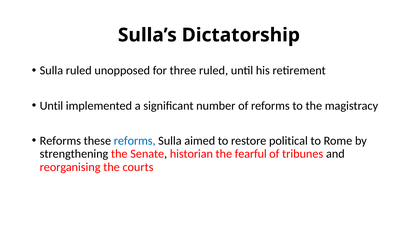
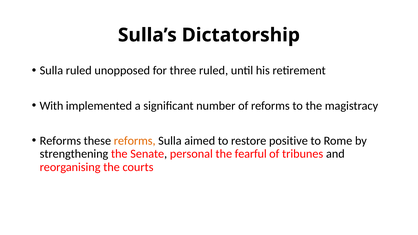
Until at (51, 106): Until -> With
reforms at (135, 141) colour: blue -> orange
political: political -> positive
historian: historian -> personal
